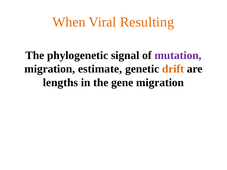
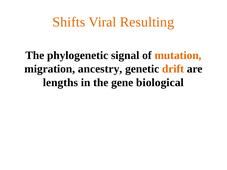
When: When -> Shifts
mutation colour: purple -> orange
estimate: estimate -> ancestry
gene migration: migration -> biological
